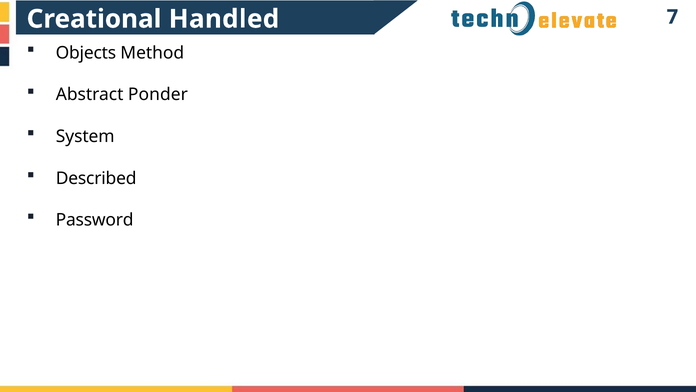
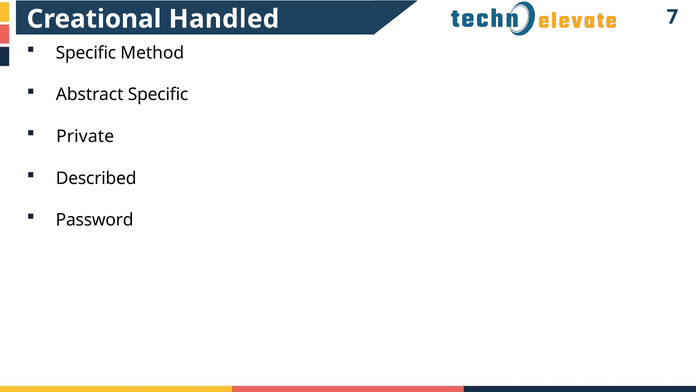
Objects at (86, 53): Objects -> Specific
Abstract Ponder: Ponder -> Specific
System: System -> Private
